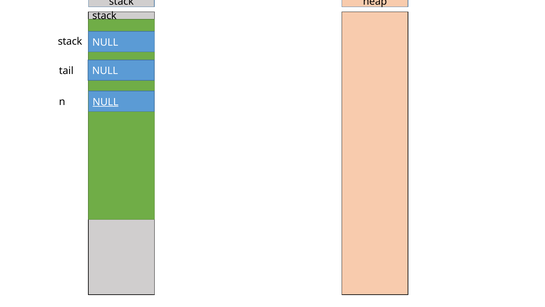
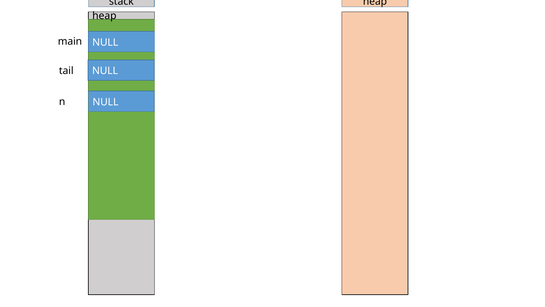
stack at (104, 16): stack -> heap
stack at (70, 42): stack -> main
NULL at (105, 102) underline: present -> none
